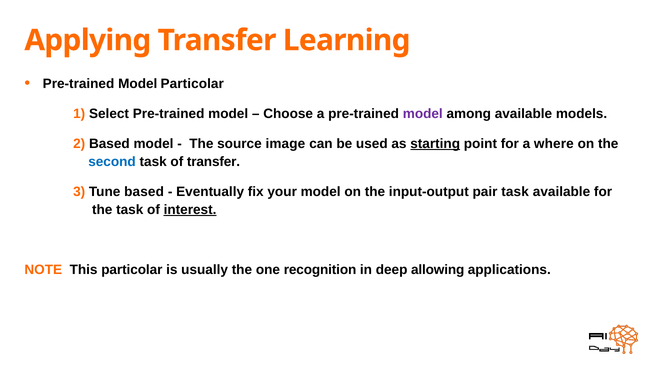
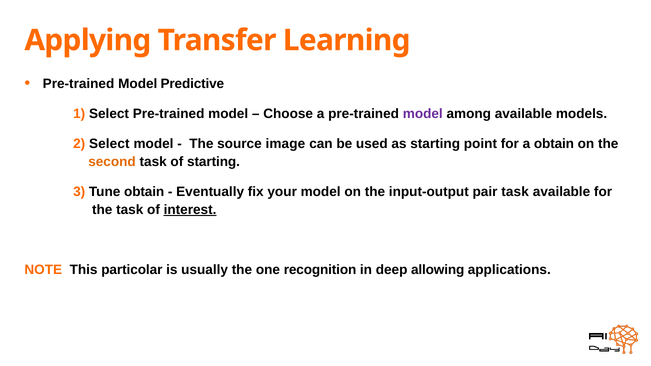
Model Particolar: Particolar -> Predictive
2 Based: Based -> Select
starting at (435, 144) underline: present -> none
a where: where -> obtain
second colour: blue -> orange
of transfer: transfer -> starting
Tune based: based -> obtain
